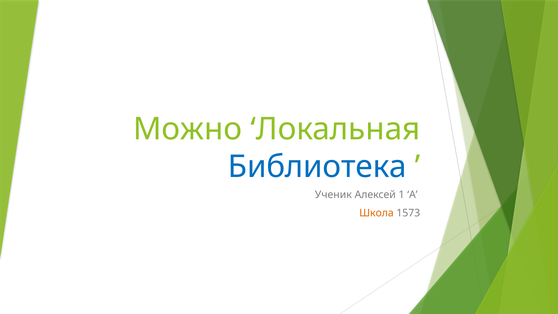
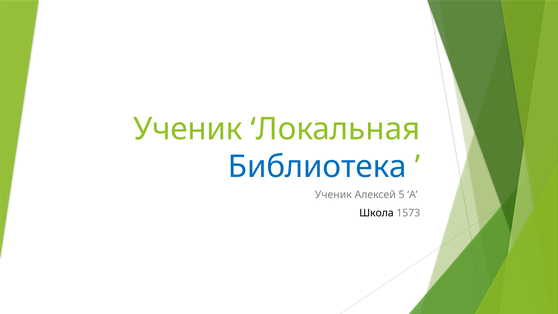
Можно at (188, 129): Можно -> Ученик
1: 1 -> 5
Школа colour: orange -> black
